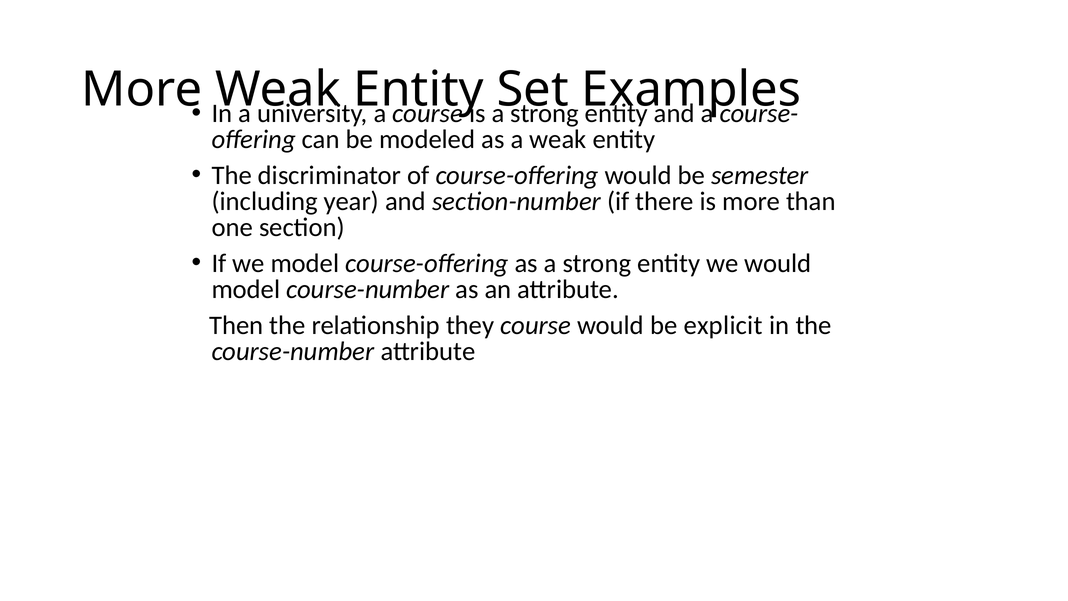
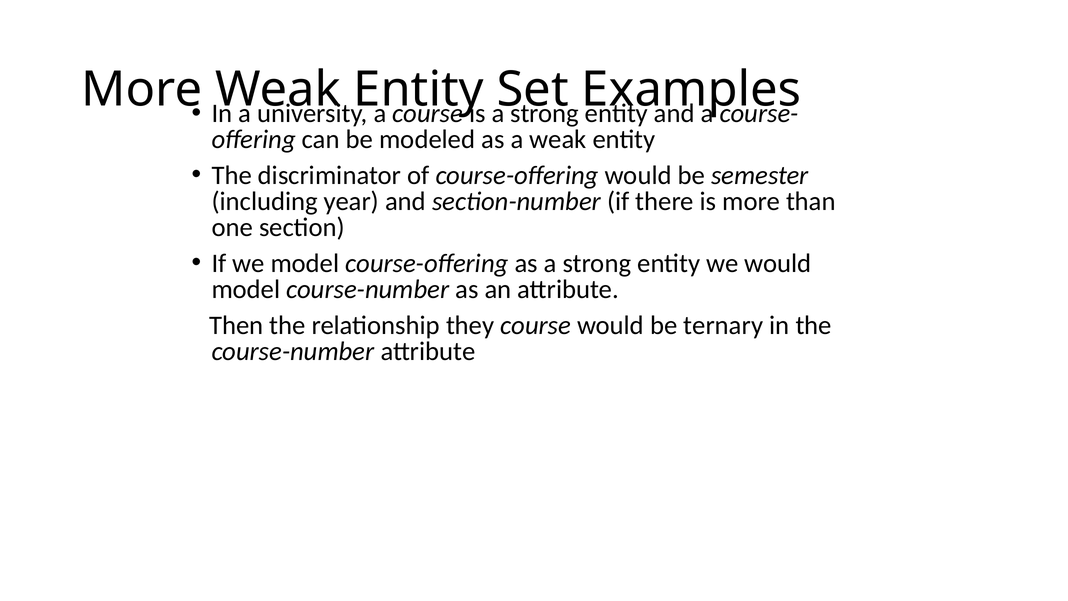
explicit: explicit -> ternary
